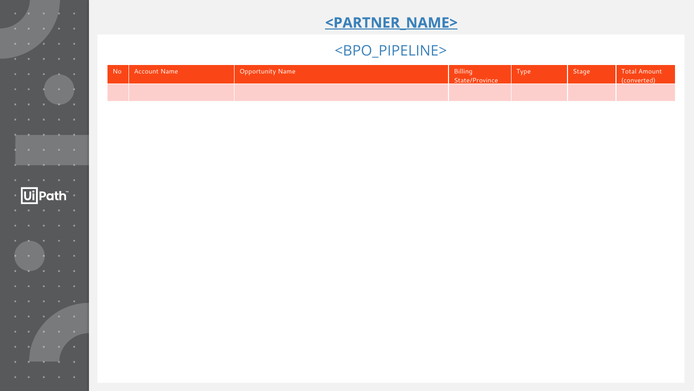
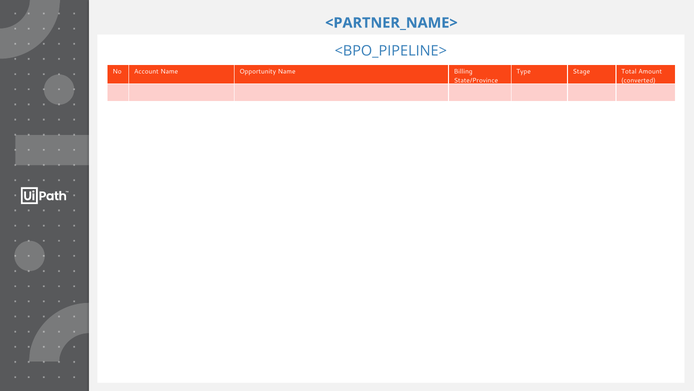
<PARTNER_NAME> underline: present -> none
